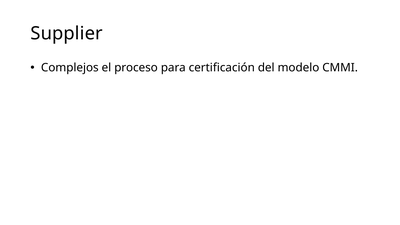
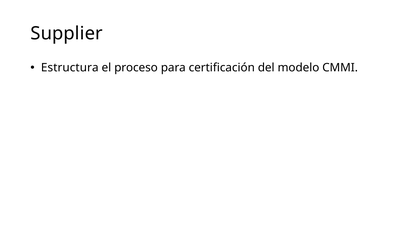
Complejos: Complejos -> Estructura
